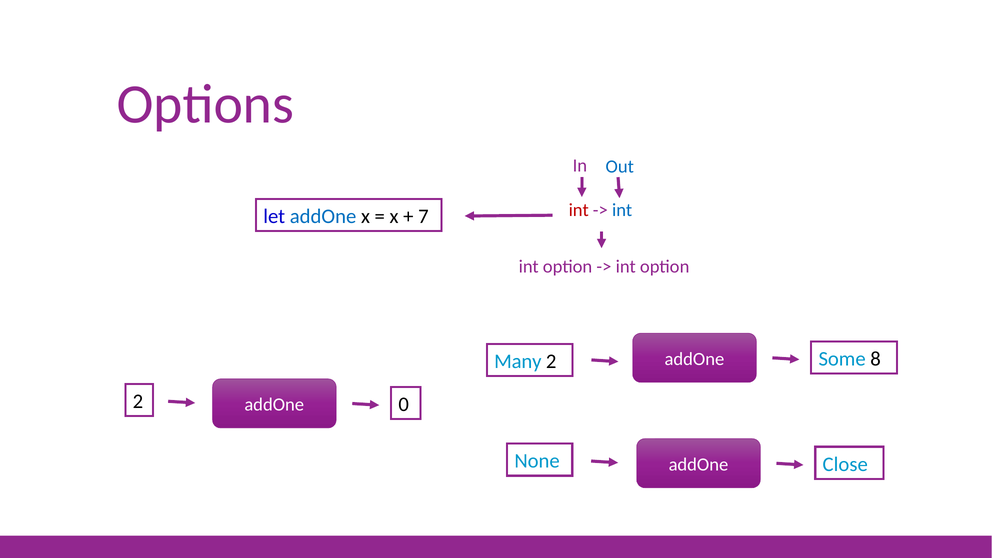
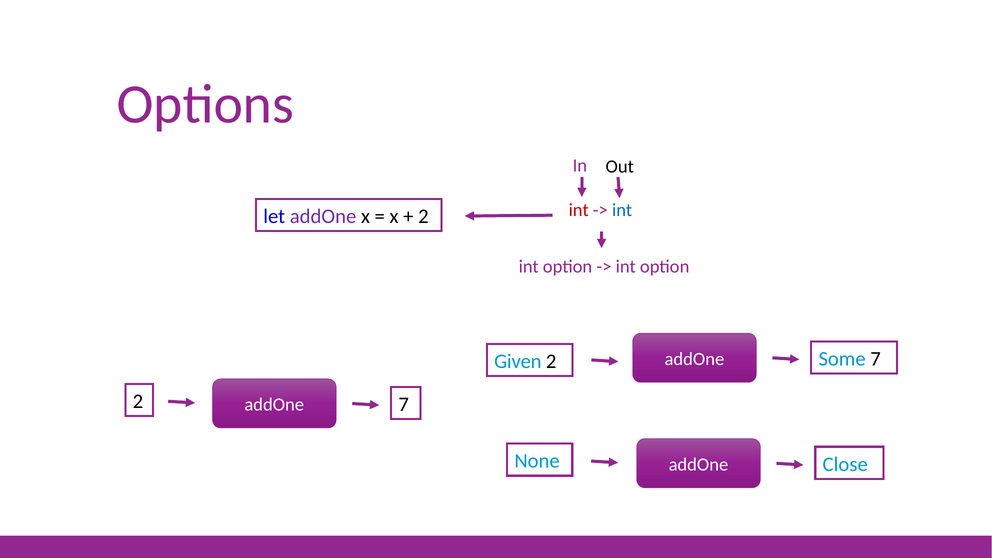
Out colour: blue -> black
addOne at (323, 216) colour: blue -> purple
7 at (423, 216): 7 -> 2
Many: Many -> Given
Some 8: 8 -> 7
2 0: 0 -> 7
